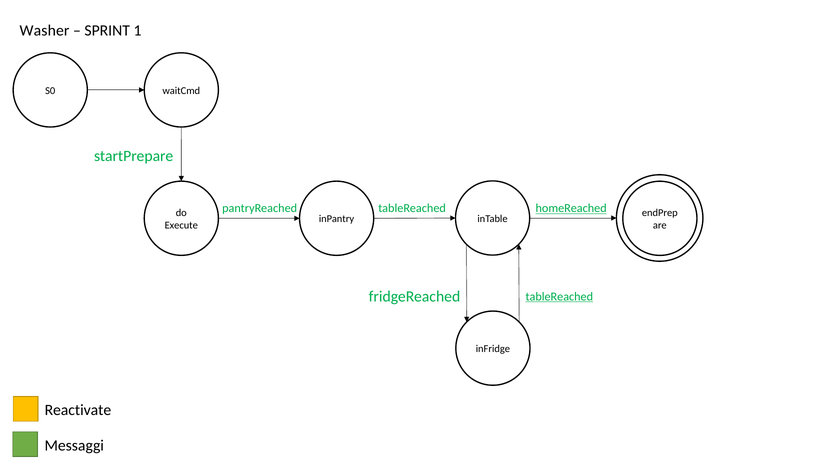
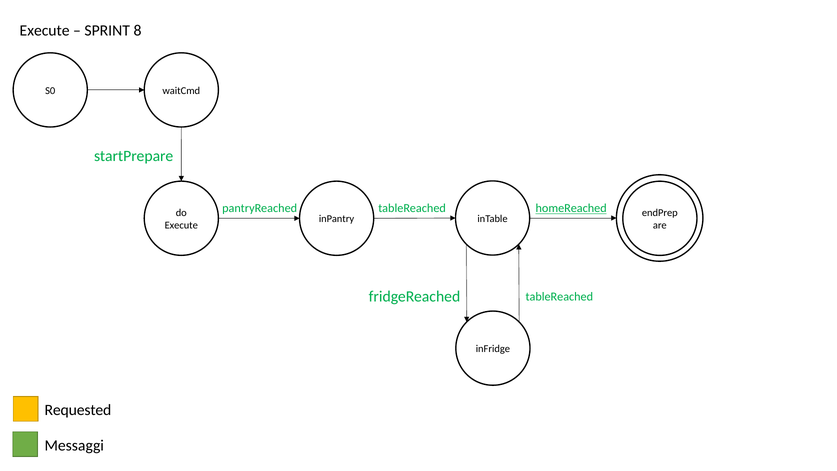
Washer at (45, 31): Washer -> Execute
1: 1 -> 8
tableReached at (559, 296) underline: present -> none
Reactivate: Reactivate -> Requested
